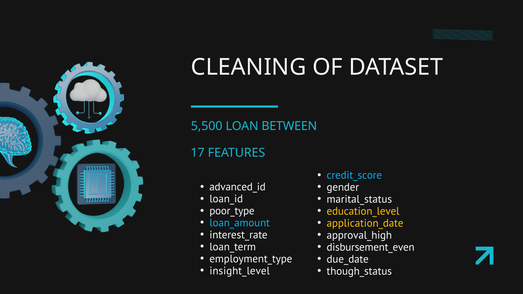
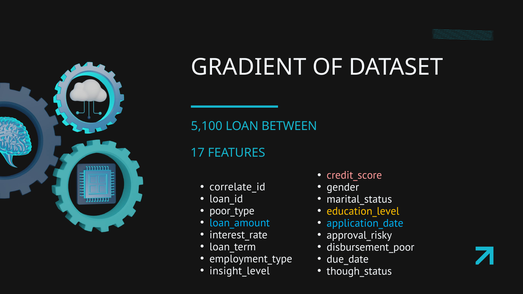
CLEANING: CLEANING -> GRADIENT
5,500: 5,500 -> 5,100
credit_score colour: light blue -> pink
advanced_id: advanced_id -> correlate_id
application_date colour: yellow -> light blue
approval_high: approval_high -> approval_risky
disbursement_even: disbursement_even -> disbursement_poor
